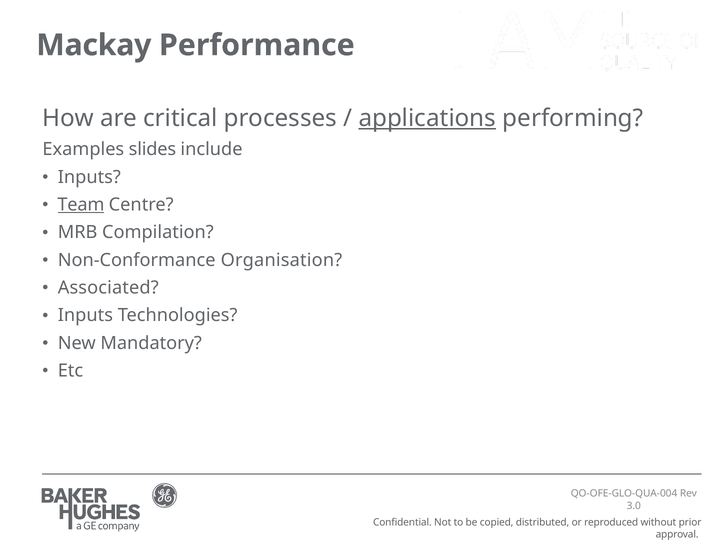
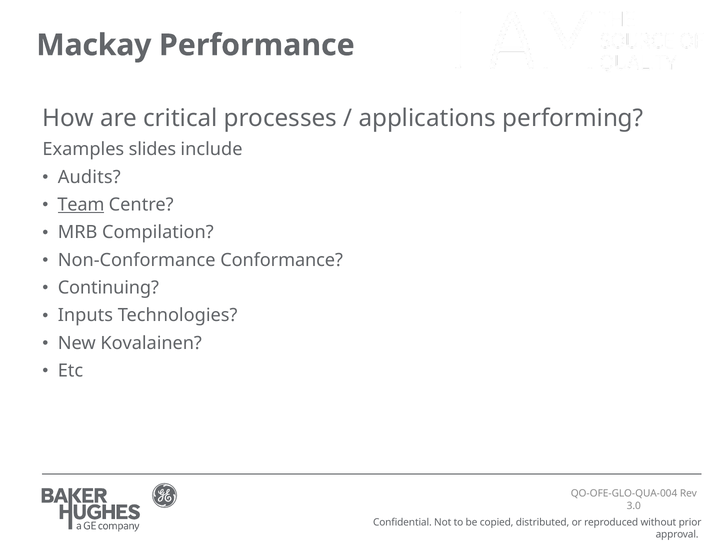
applications underline: present -> none
Inputs at (89, 177): Inputs -> Audits
Organisation: Organisation -> Conformance
Associated: Associated -> Continuing
Mandatory: Mandatory -> Kovalainen
